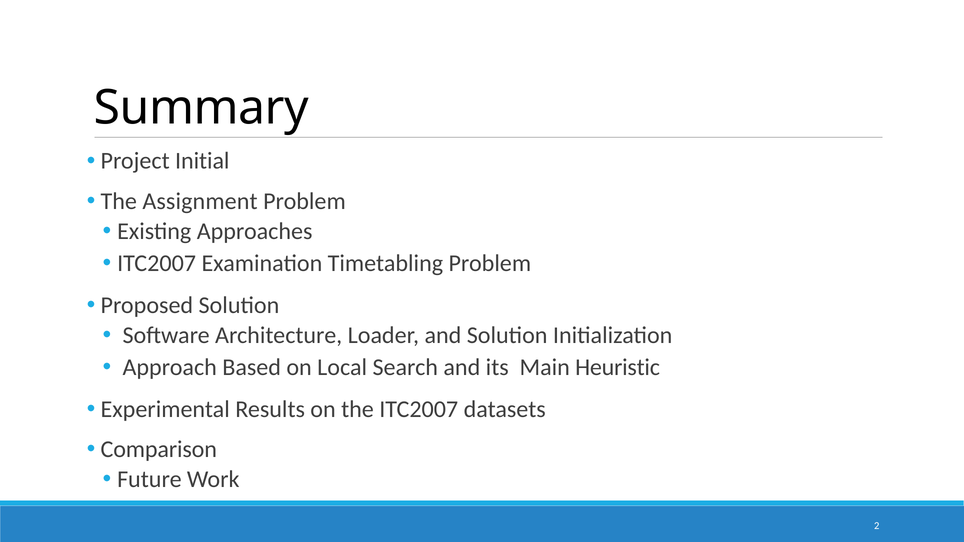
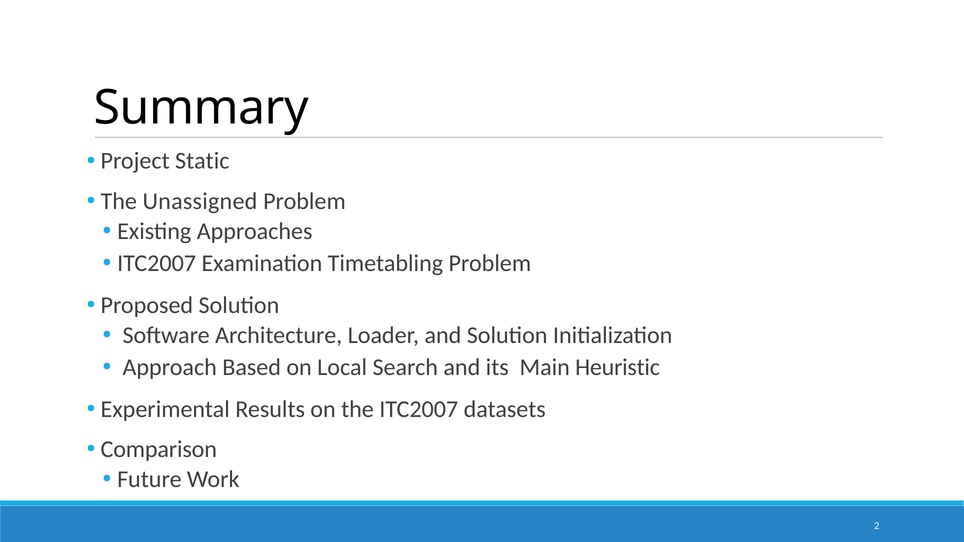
Initial: Initial -> Static
Assignment: Assignment -> Unassigned
